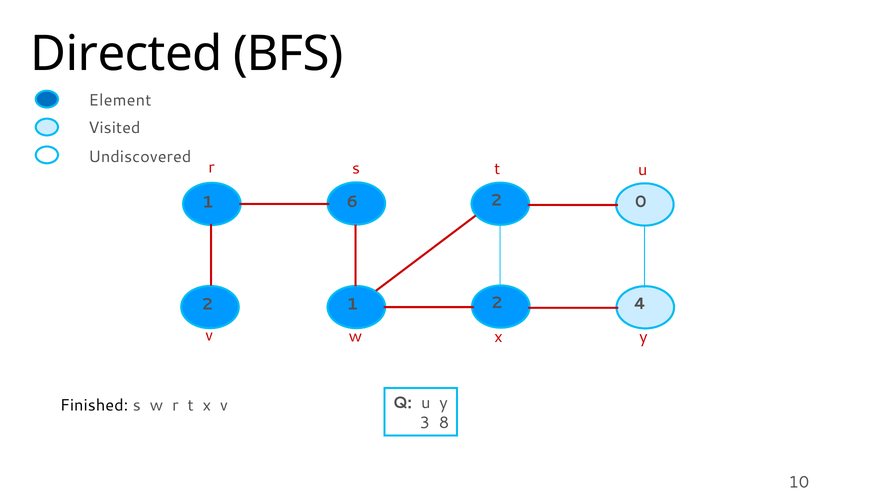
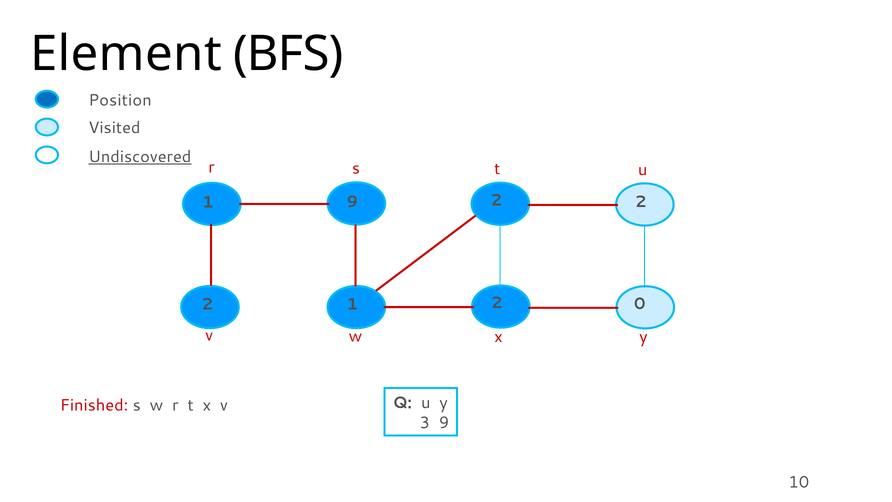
Directed: Directed -> Element
Element: Element -> Position
Undiscovered underline: none -> present
0 at (641, 202): 0 -> 2
1 6: 6 -> 9
4: 4 -> 0
Finished colour: black -> red
3 8: 8 -> 9
